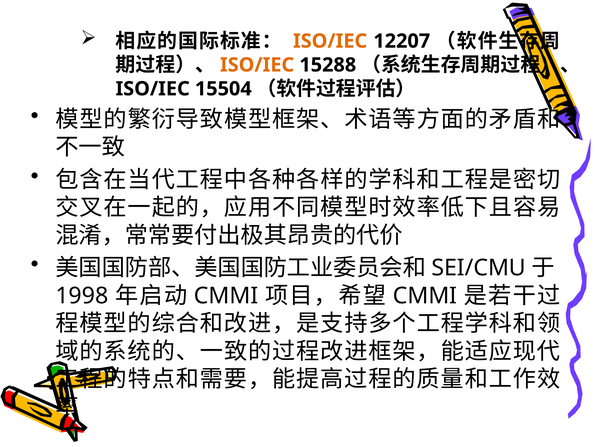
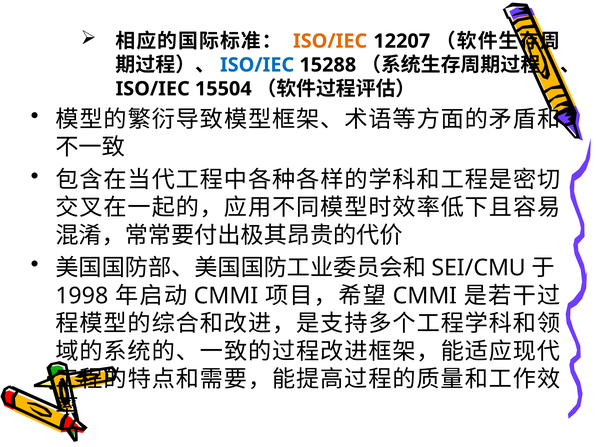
ISO/IEC at (257, 65) colour: orange -> blue
